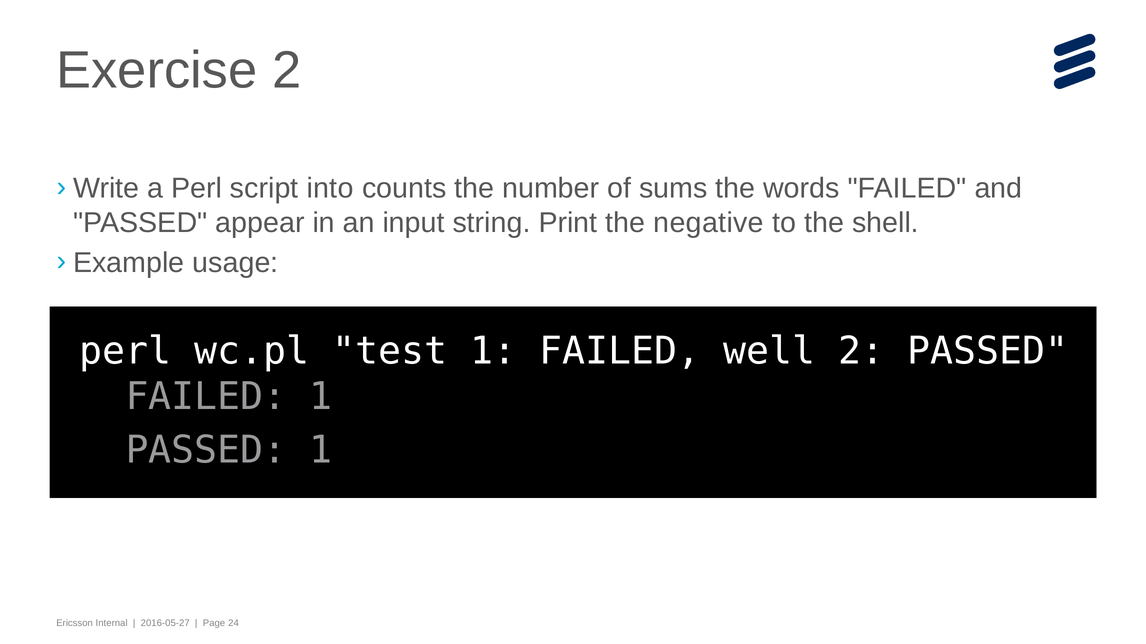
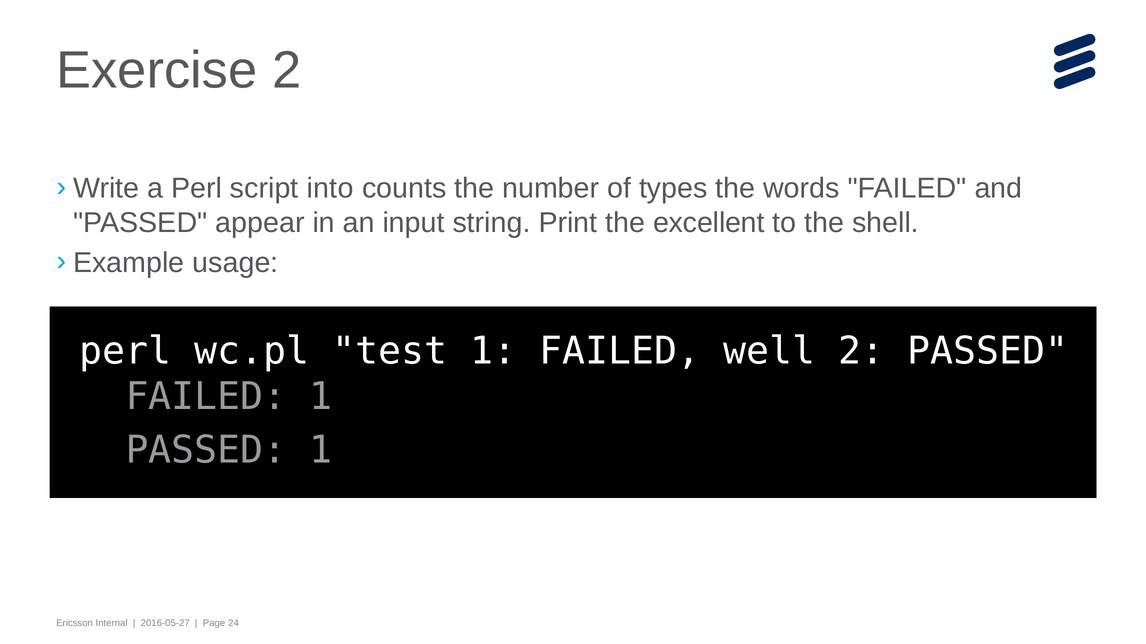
sums: sums -> types
negative: negative -> excellent
